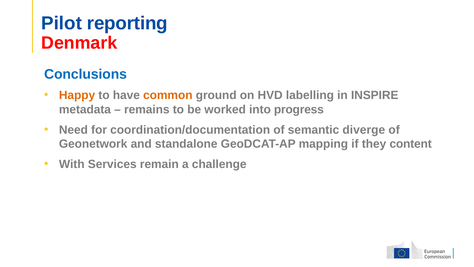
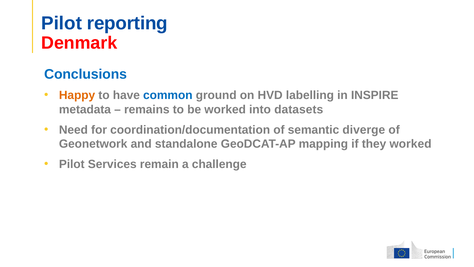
common colour: orange -> blue
progress: progress -> datasets
they content: content -> worked
With at (72, 164): With -> Pilot
